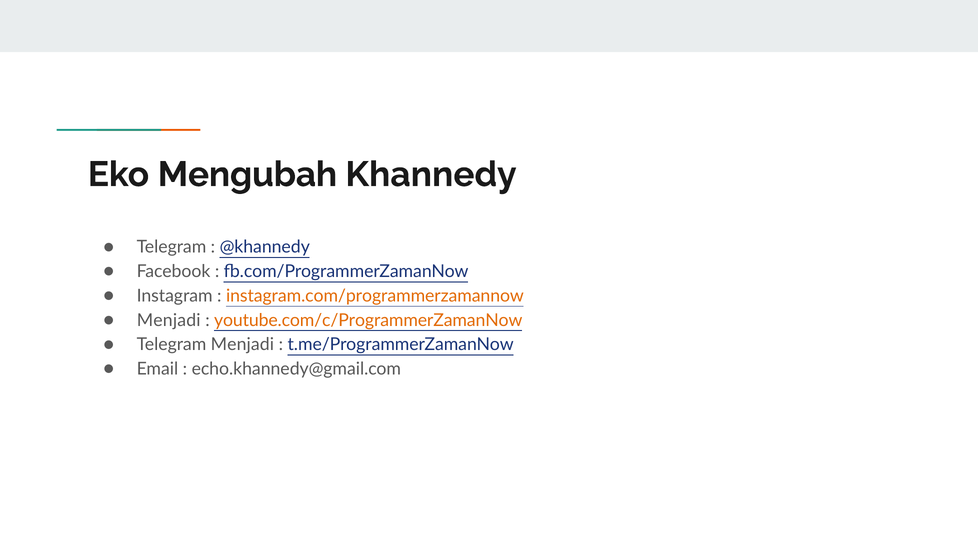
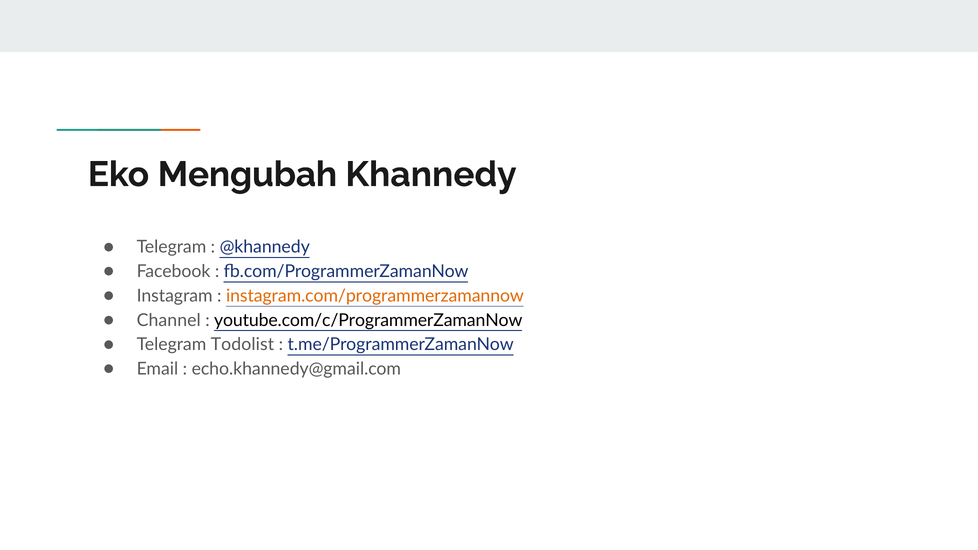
Menjadi at (169, 320): Menjadi -> Channel
youtube.com/c/ProgrammerZamanNow colour: orange -> black
Telegram Menjadi: Menjadi -> Todolist
